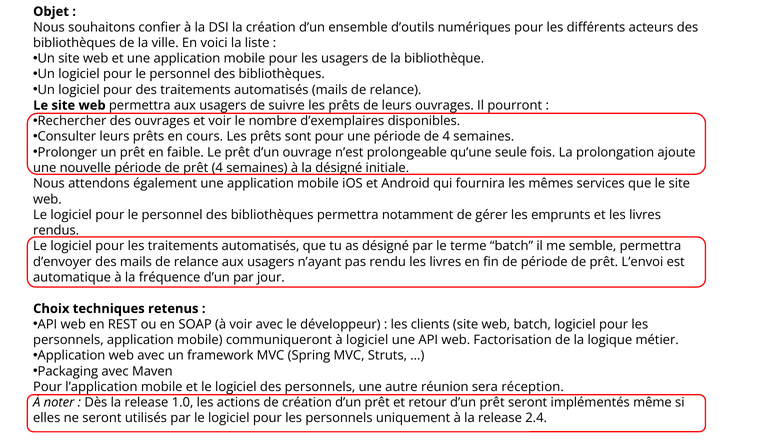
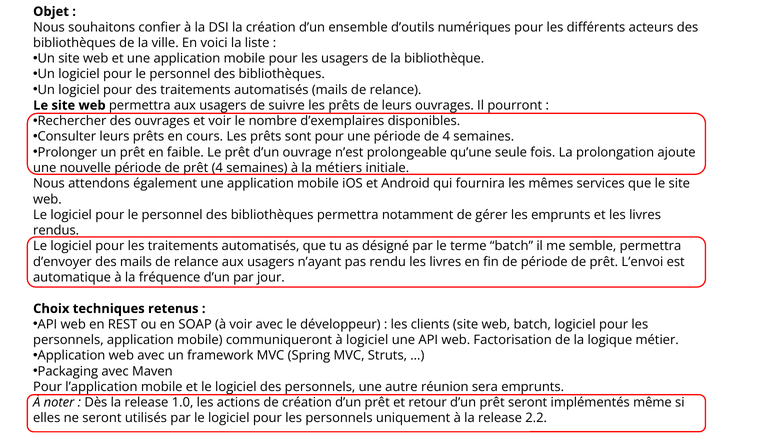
la désigné: désigné -> métiers
sera réception: réception -> emprunts
2.4: 2.4 -> 2.2
